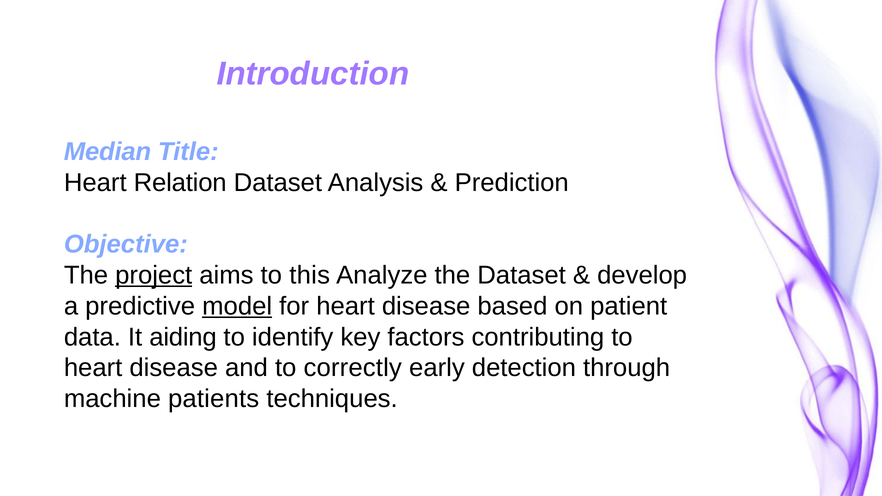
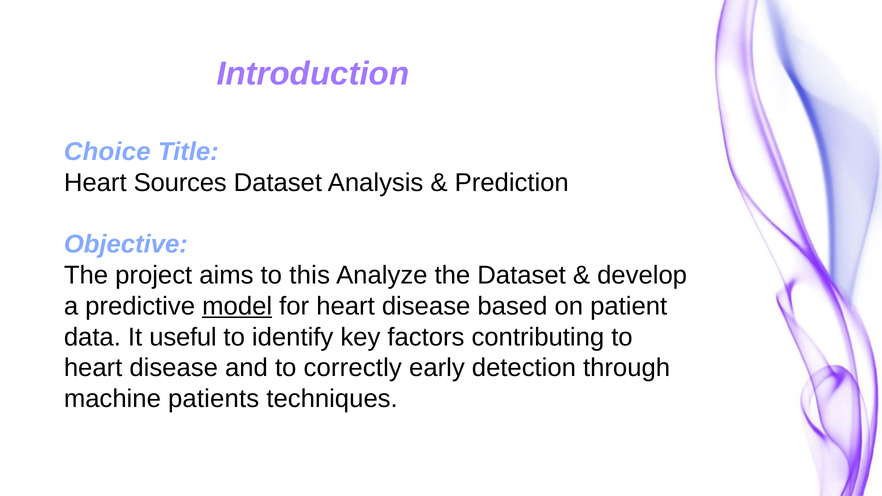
Median: Median -> Choice
Relation: Relation -> Sources
project underline: present -> none
aiding: aiding -> useful
